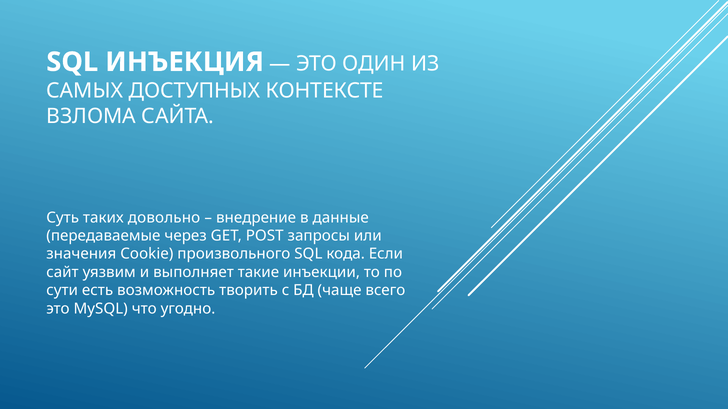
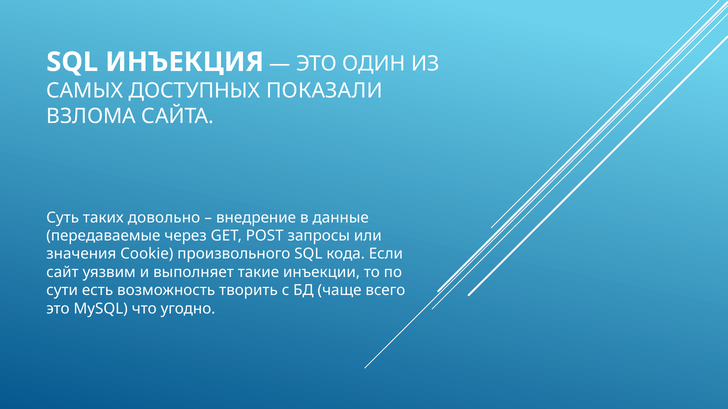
КОНТЕКСТЕ: КОНТЕКСТЕ -> ПОКАЗАЛИ
